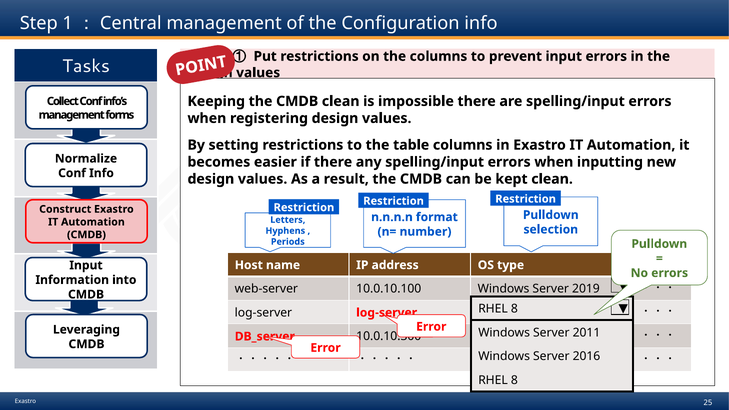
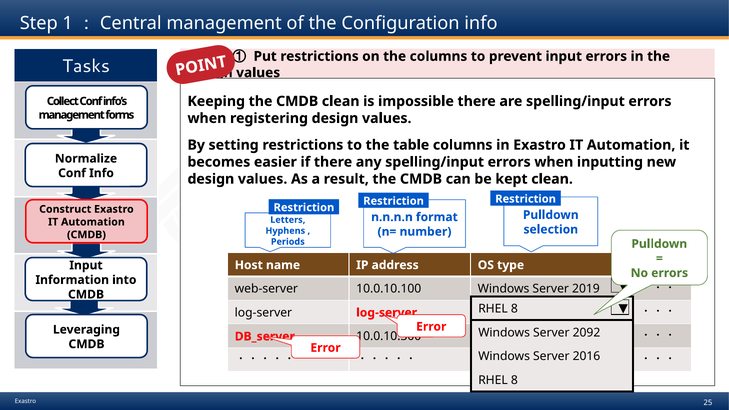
2011: 2011 -> 2092
